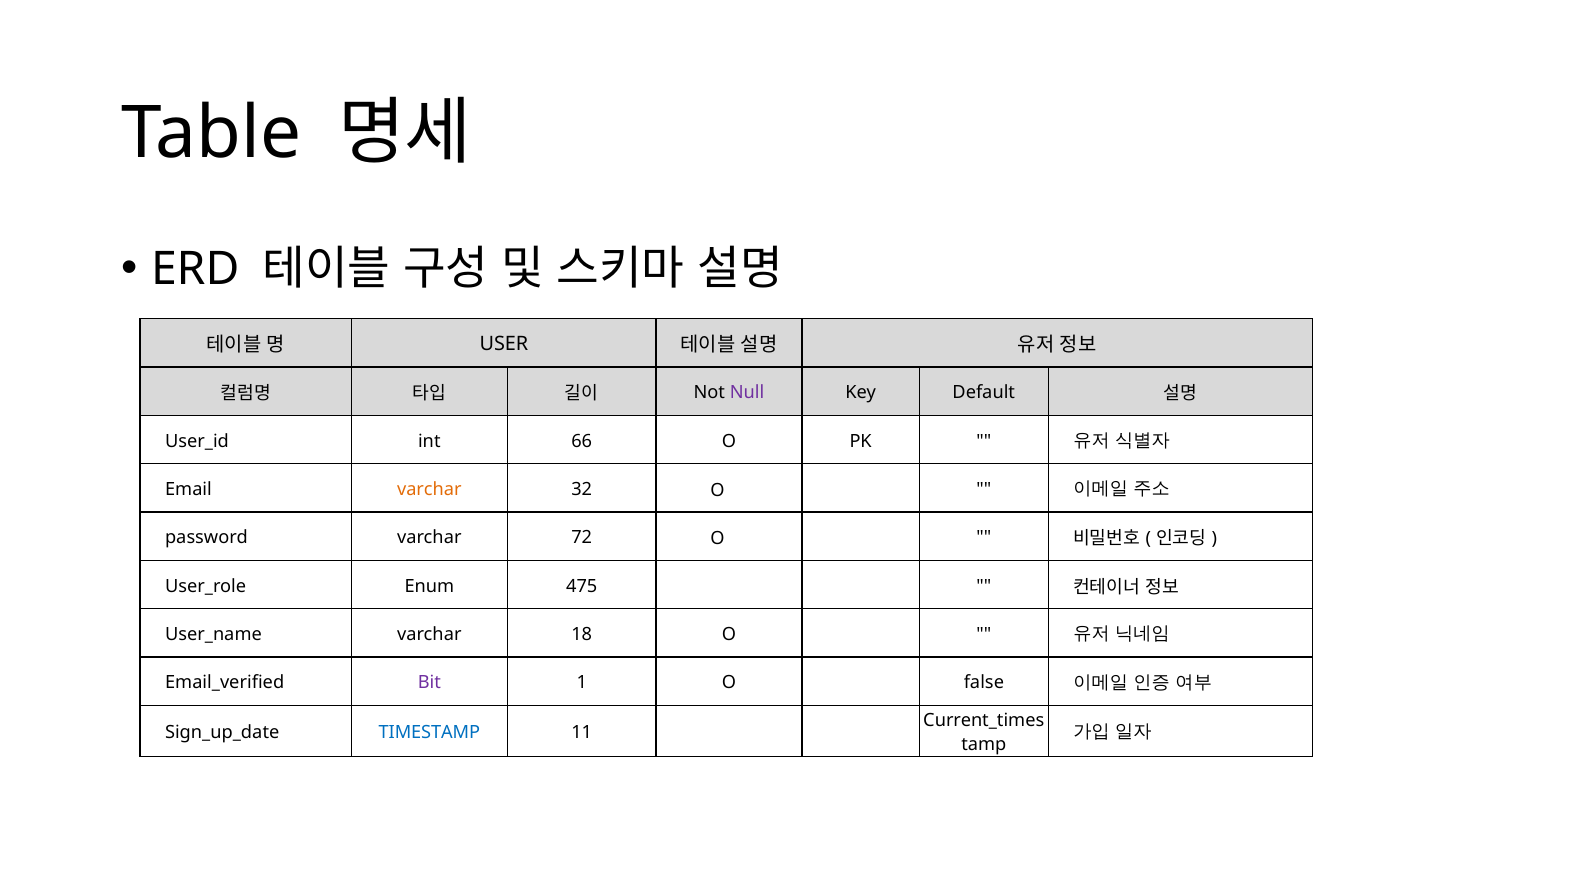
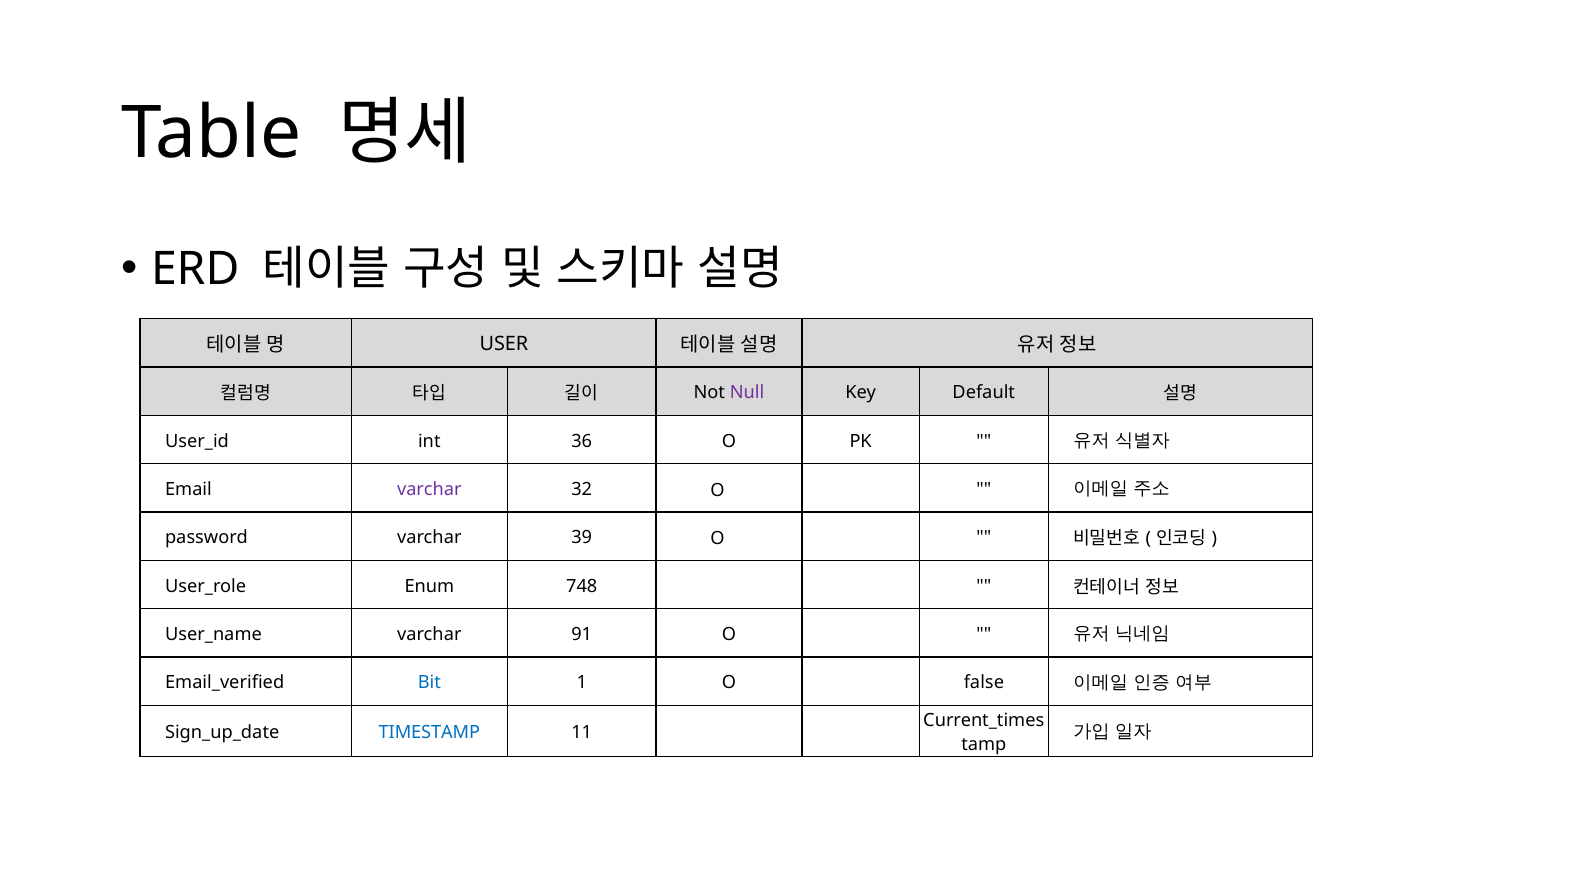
66: 66 -> 36
varchar at (429, 490) colour: orange -> purple
72: 72 -> 39
475: 475 -> 748
18: 18 -> 91
Bit colour: purple -> blue
